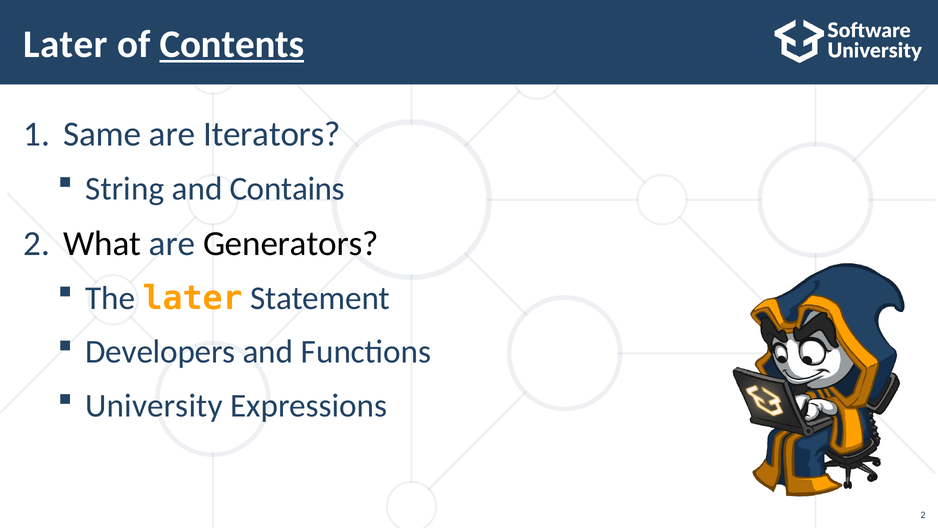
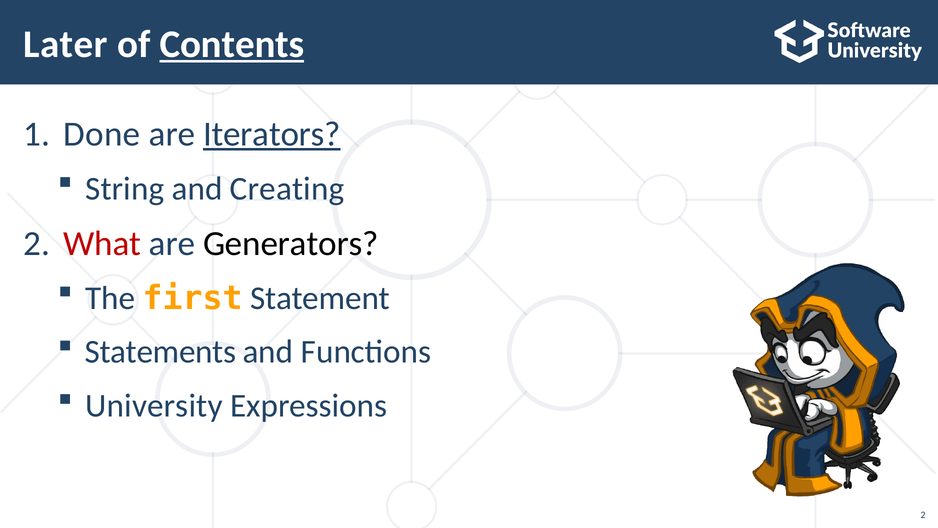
Same: Same -> Done
Iterators underline: none -> present
Contains: Contains -> Creating
What colour: black -> red
The later: later -> first
Developers: Developers -> Statements
